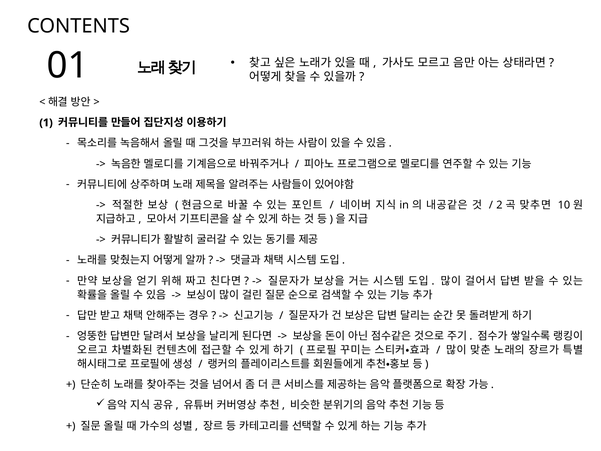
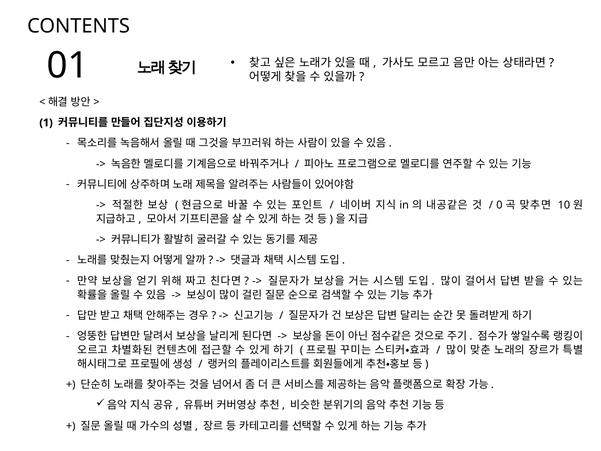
2: 2 -> 0
